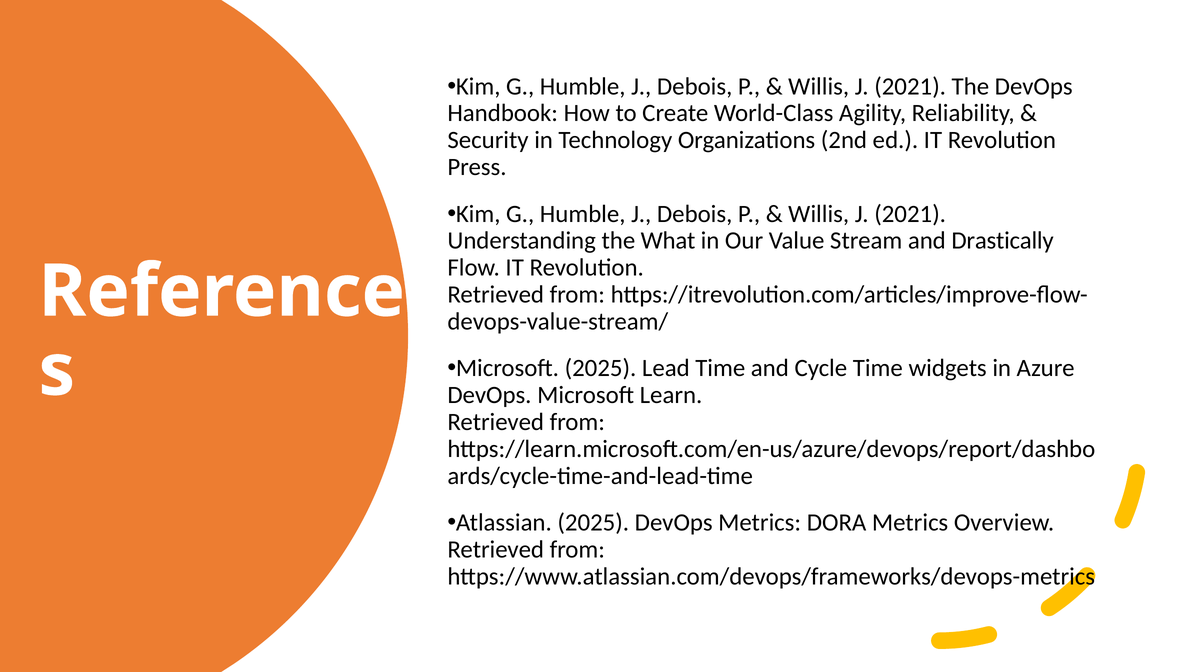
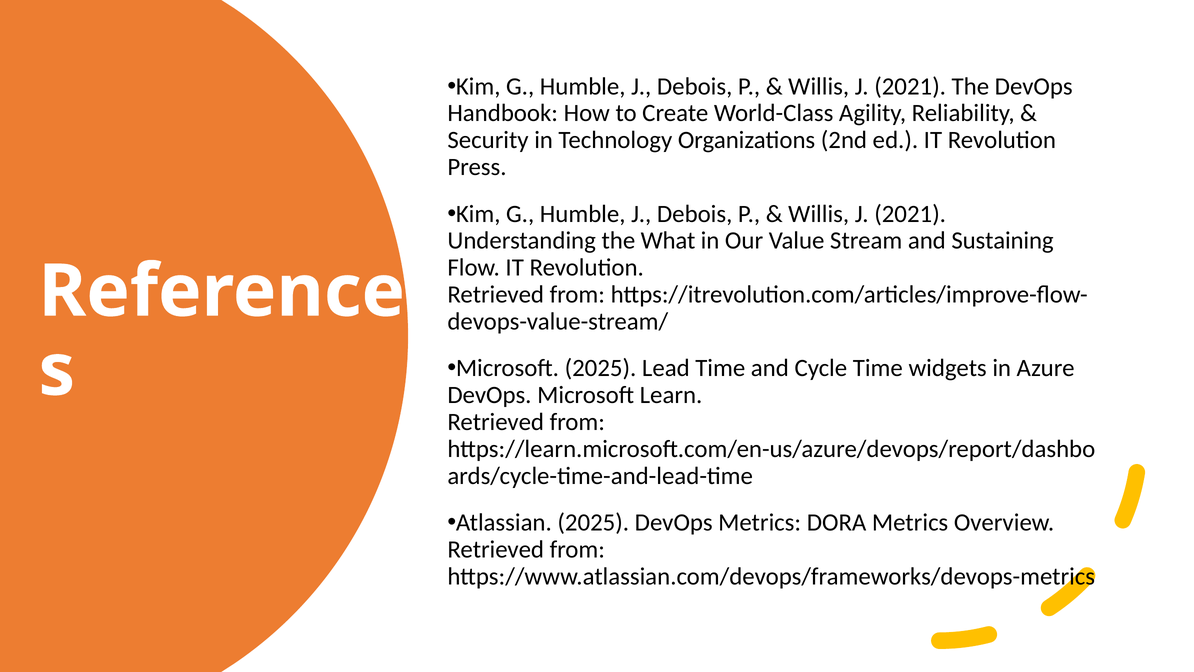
Drastically: Drastically -> Sustaining
